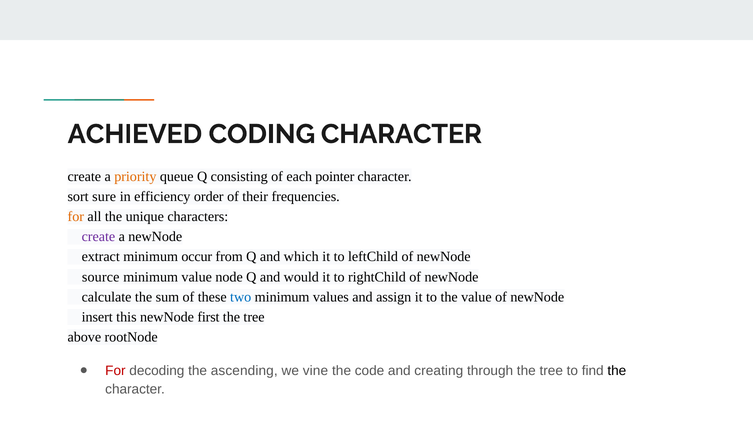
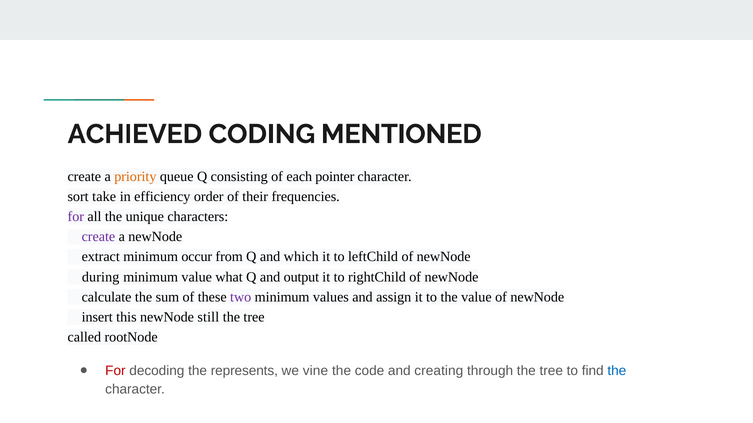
CODING CHARACTER: CHARACTER -> MENTIONED
sure: sure -> take
for at (76, 217) colour: orange -> purple
source: source -> during
node: node -> what
would: would -> output
two colour: blue -> purple
first: first -> still
above: above -> called
ascending: ascending -> represents
the at (617, 371) colour: black -> blue
